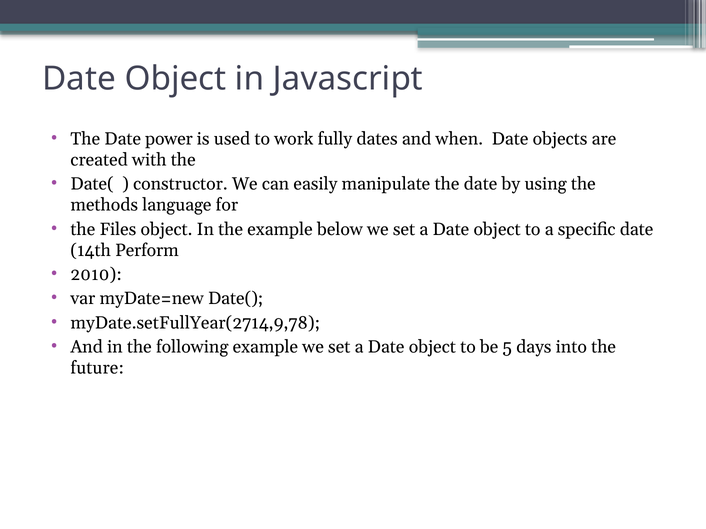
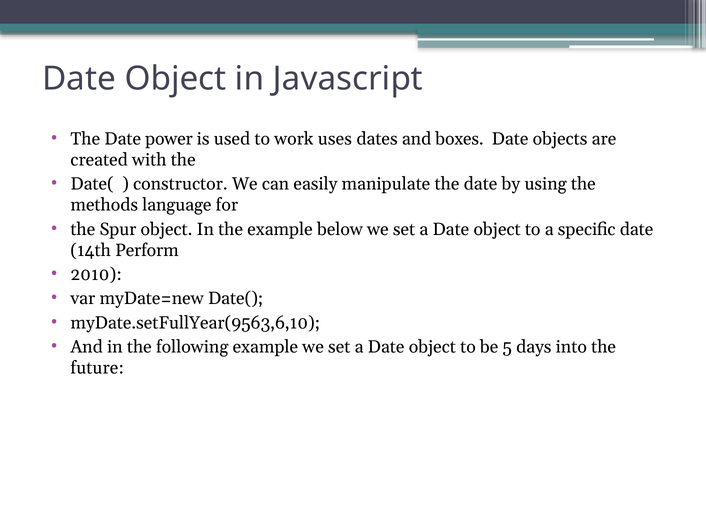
fully: fully -> uses
when: when -> boxes
Files: Files -> Spur
myDate.setFullYear(2714,9,78: myDate.setFullYear(2714,9,78 -> myDate.setFullYear(9563,6,10
